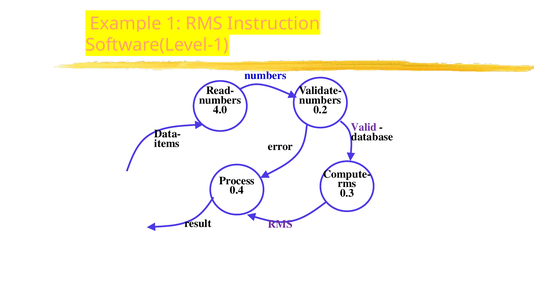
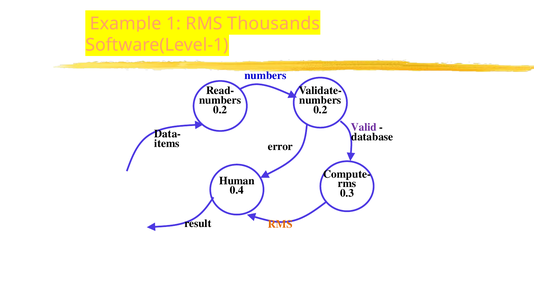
Instruction: Instruction -> Thousands
4.0 at (220, 109): 4.0 -> 0.2
Process: Process -> Human
RMS at (280, 224) colour: purple -> orange
